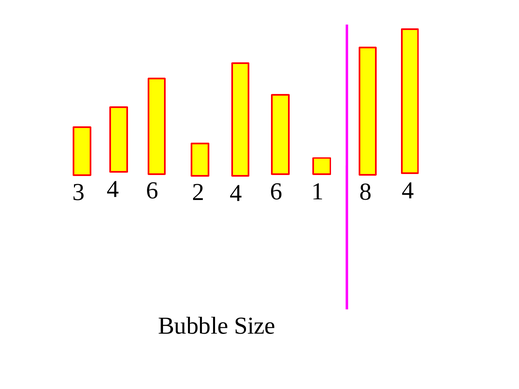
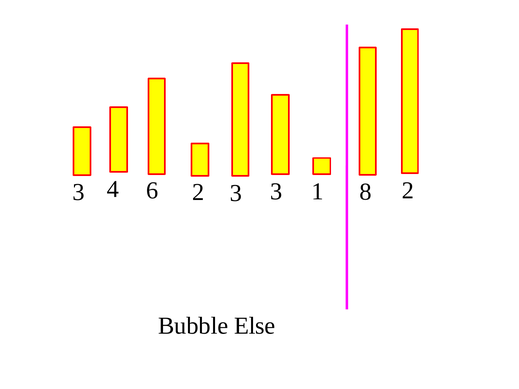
6 4: 4 -> 3
8 4: 4 -> 2
4 6: 6 -> 3
Size: Size -> Else
